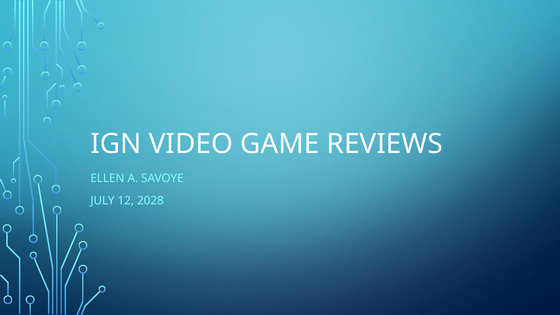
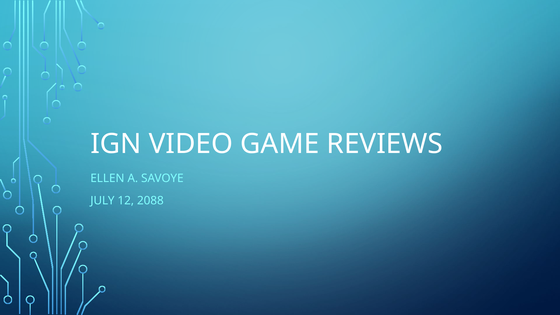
2028: 2028 -> 2088
